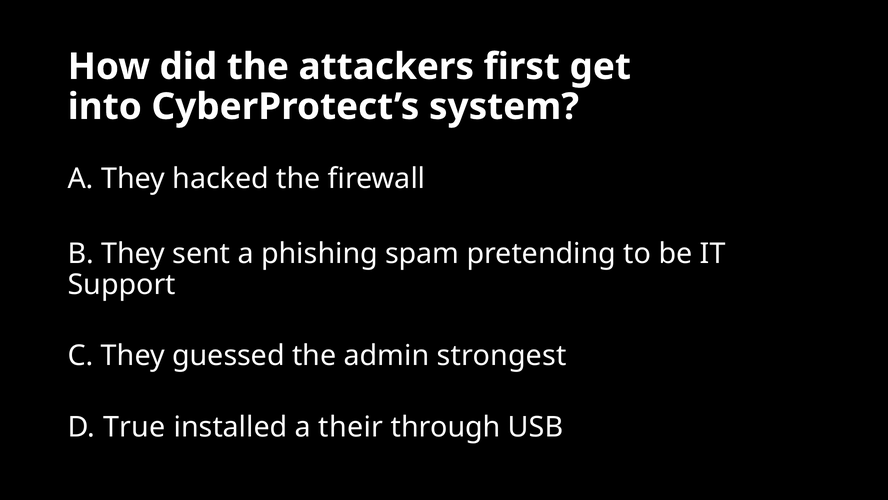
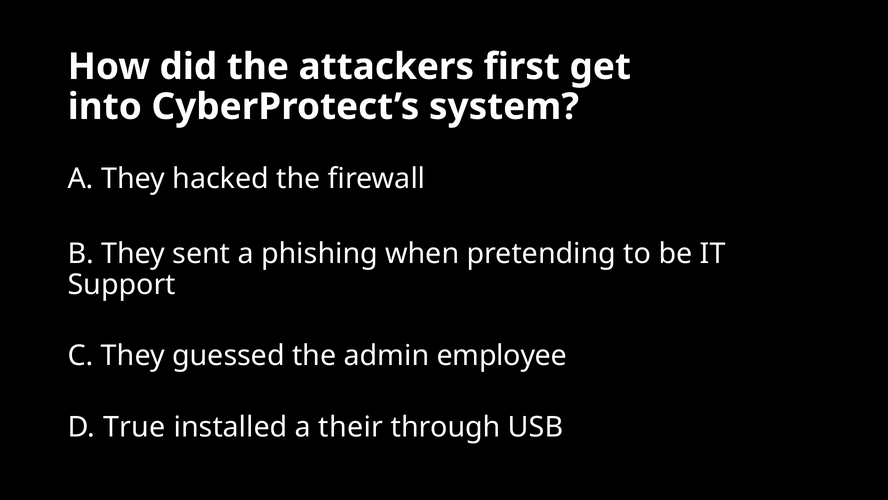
spam: spam -> when
strongest: strongest -> employee
